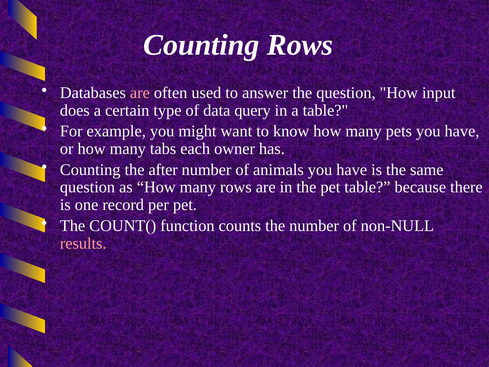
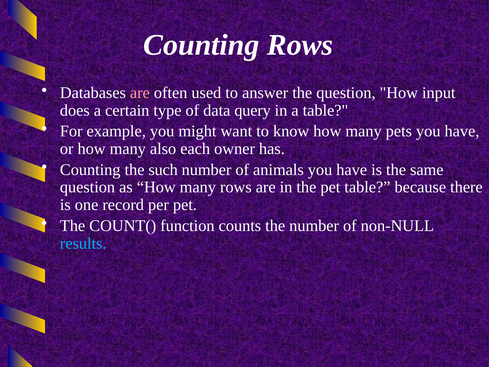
tabs: tabs -> also
after: after -> such
results colour: pink -> light blue
